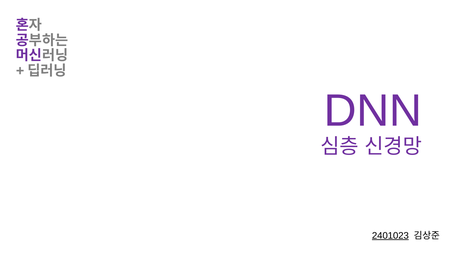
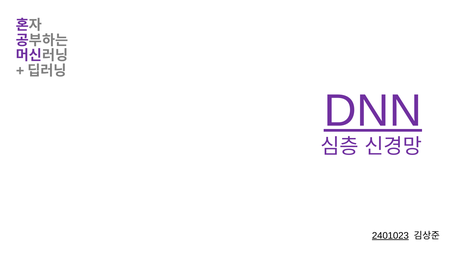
DNN underline: none -> present
